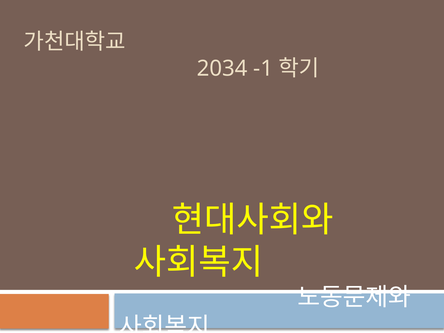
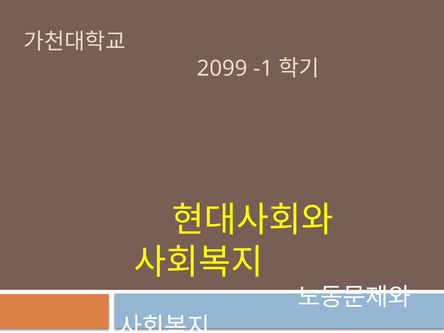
2034: 2034 -> 2099
